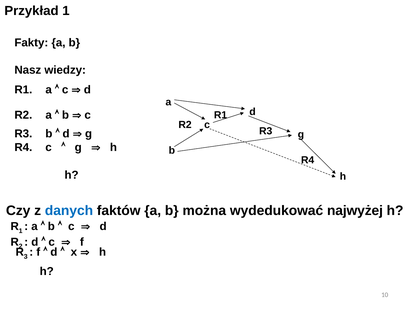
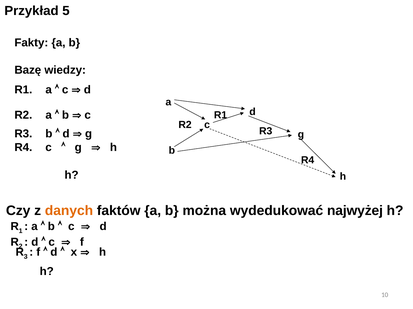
Przykład 1: 1 -> 5
Nasz: Nasz -> Bazę
danych colour: blue -> orange
